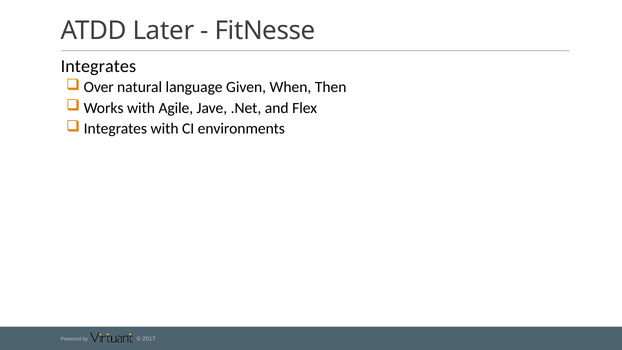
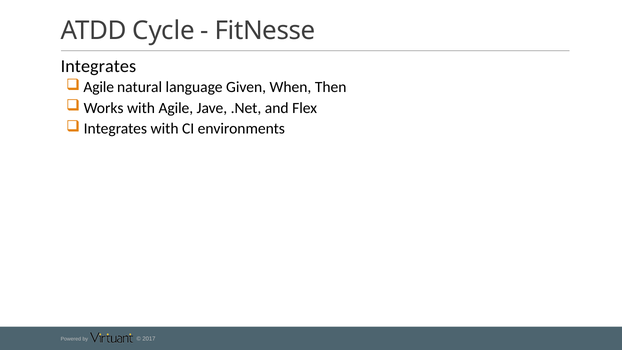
Later: Later -> Cycle
Over at (99, 87): Over -> Agile
